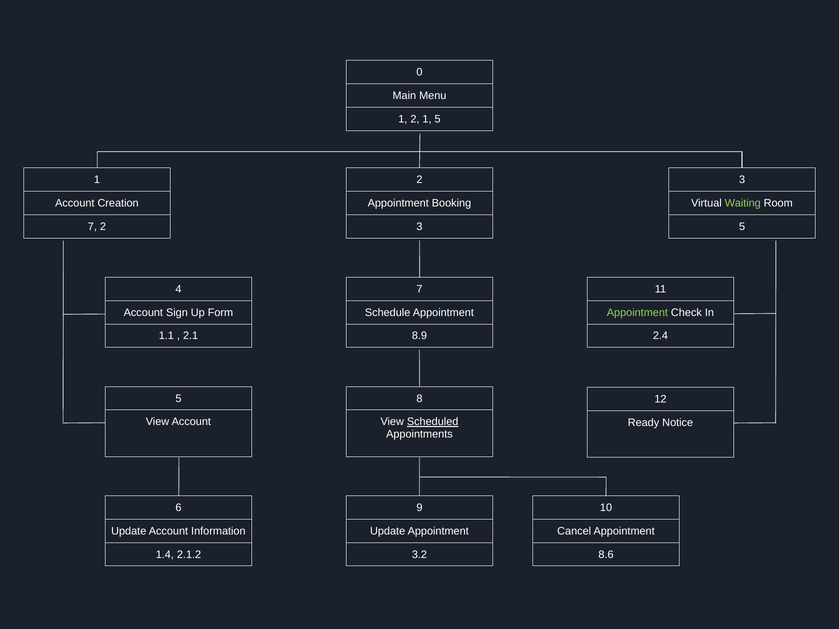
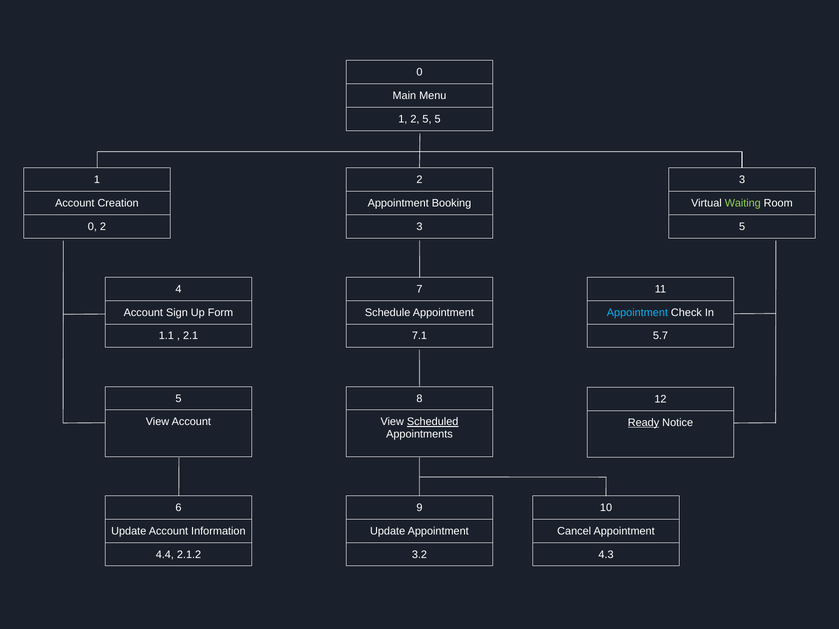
2 1: 1 -> 5
7 at (92, 227): 7 -> 0
Appointment at (637, 313) colour: light green -> light blue
8.9: 8.9 -> 7.1
2.4: 2.4 -> 5.7
Ready underline: none -> present
1.4: 1.4 -> 4.4
8.6: 8.6 -> 4.3
